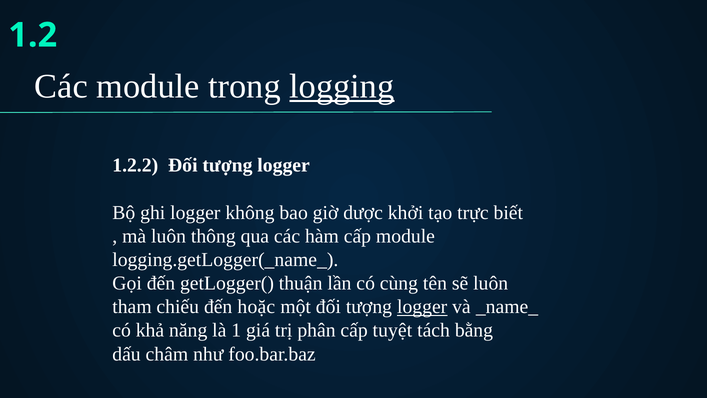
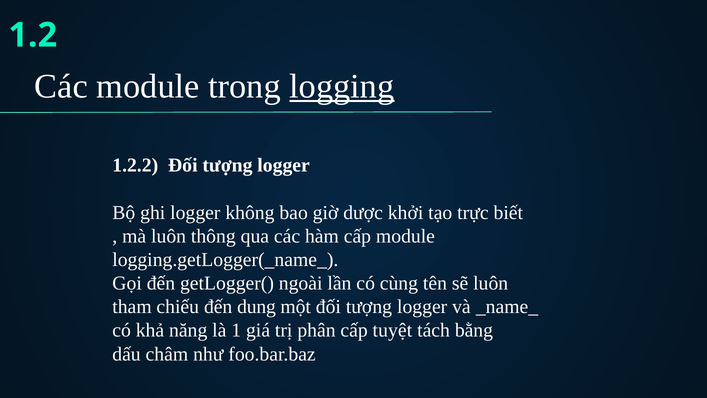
thuận: thuận -> ngoài
hoặc: hoặc -> dung
logger at (422, 307) underline: present -> none
